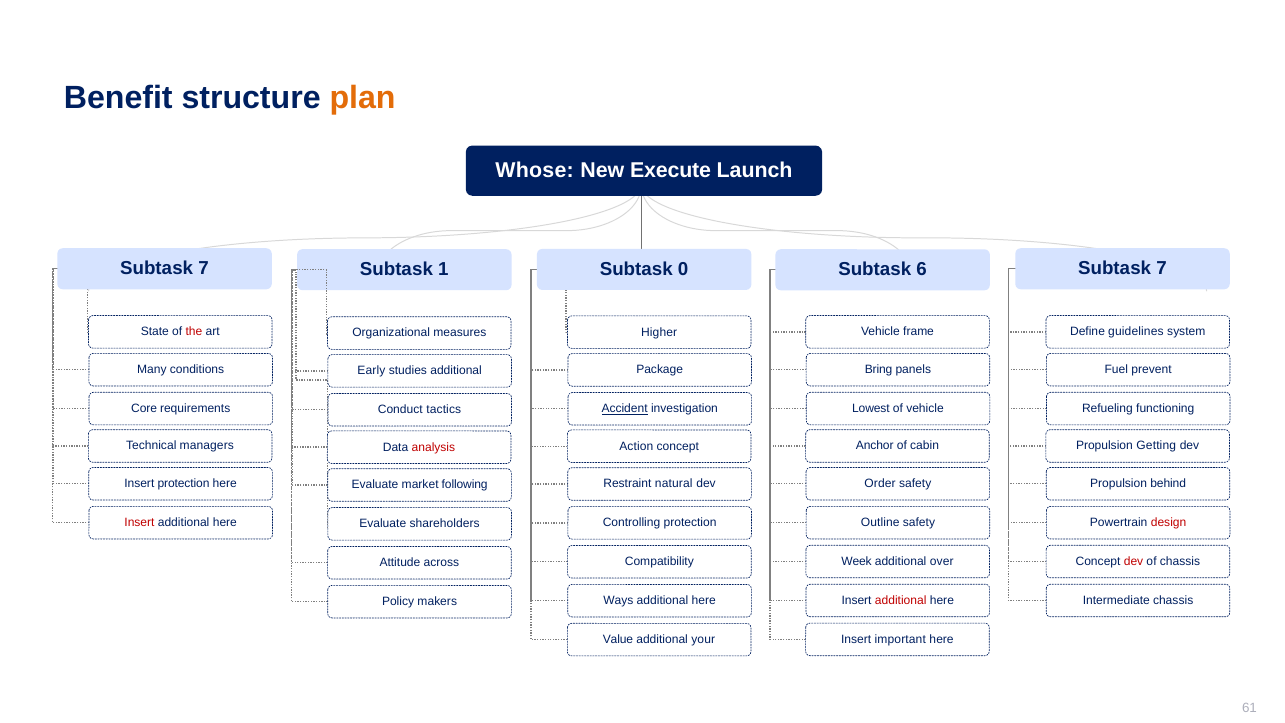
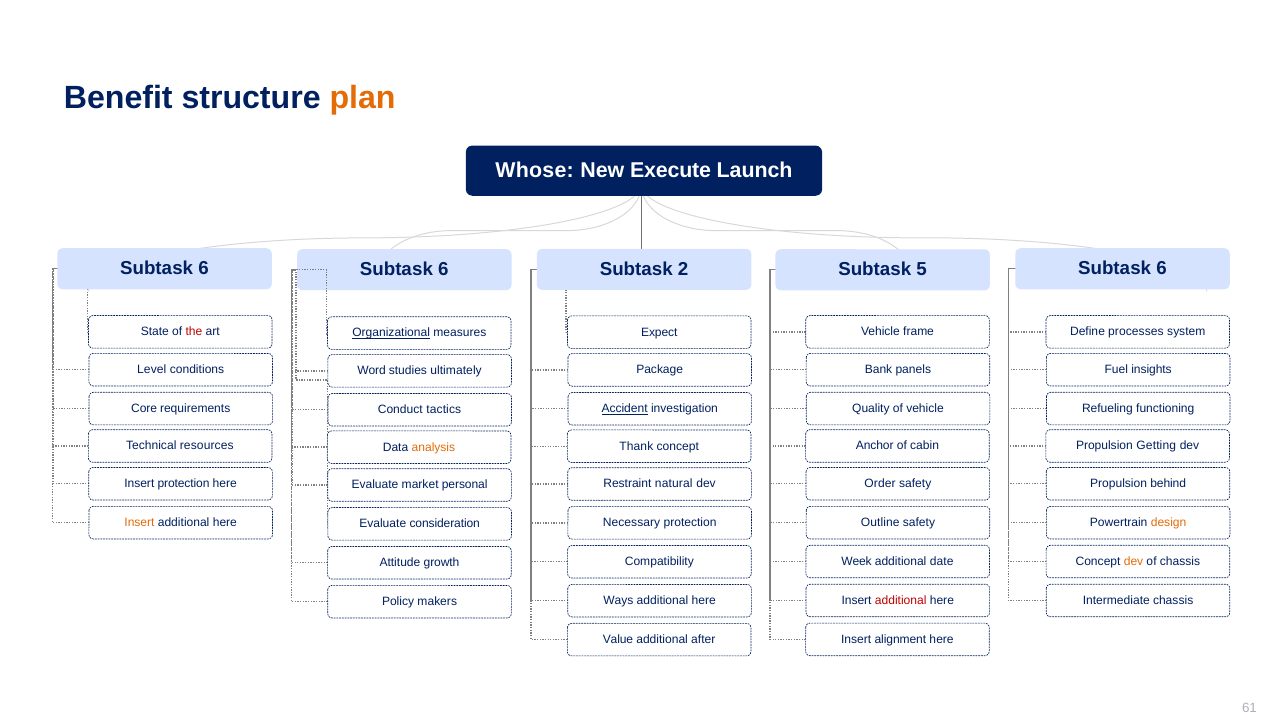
7 at (204, 269): 7 -> 6
0: 0 -> 2
1 at (443, 270): 1 -> 6
6: 6 -> 5
7 at (1161, 269): 7 -> 6
guidelines: guidelines -> processes
Higher: Higher -> Expect
Organizational underline: none -> present
Many: Many -> Level
Bring: Bring -> Bank
prevent: prevent -> insights
Early: Early -> Word
studies additional: additional -> ultimately
Lowest: Lowest -> Quality
managers: managers -> resources
Action: Action -> Thank
analysis colour: red -> orange
following: following -> personal
Insert at (139, 522) colour: red -> orange
design colour: red -> orange
Controlling: Controlling -> Necessary
shareholders: shareholders -> consideration
over: over -> date
dev at (1134, 561) colour: red -> orange
across: across -> growth
important: important -> alignment
your: your -> after
